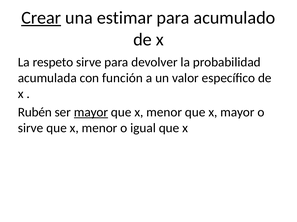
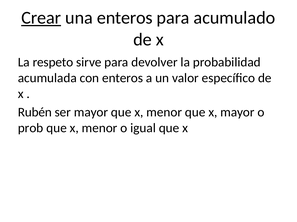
una estimar: estimar -> enteros
con función: función -> enteros
mayor at (91, 112) underline: present -> none
sirve at (31, 128): sirve -> prob
